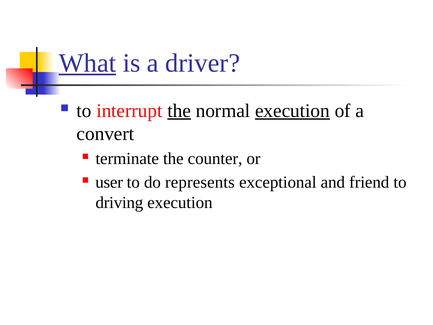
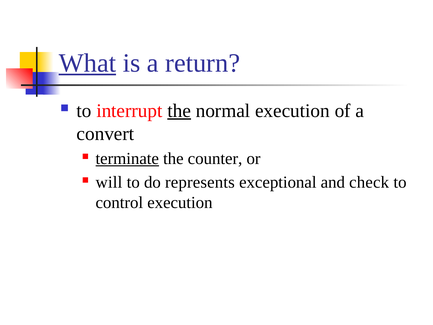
driver: driver -> return
execution at (292, 111) underline: present -> none
terminate underline: none -> present
user: user -> will
friend: friend -> check
driving: driving -> control
